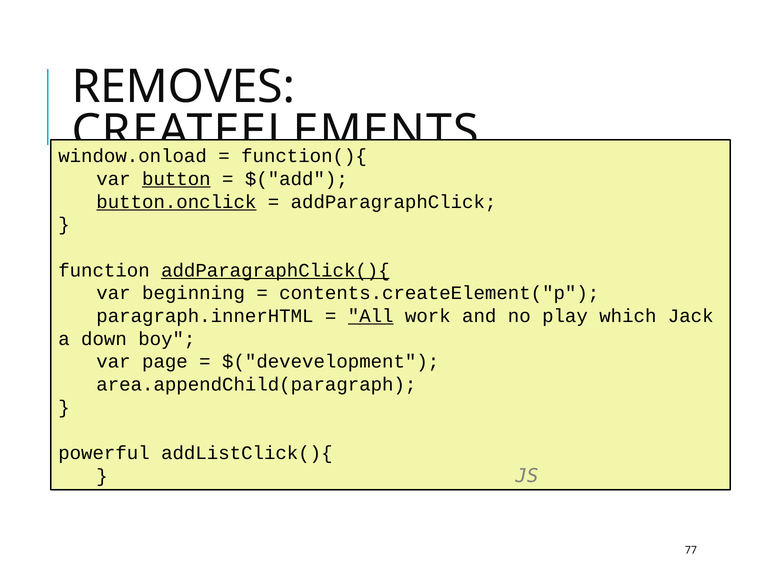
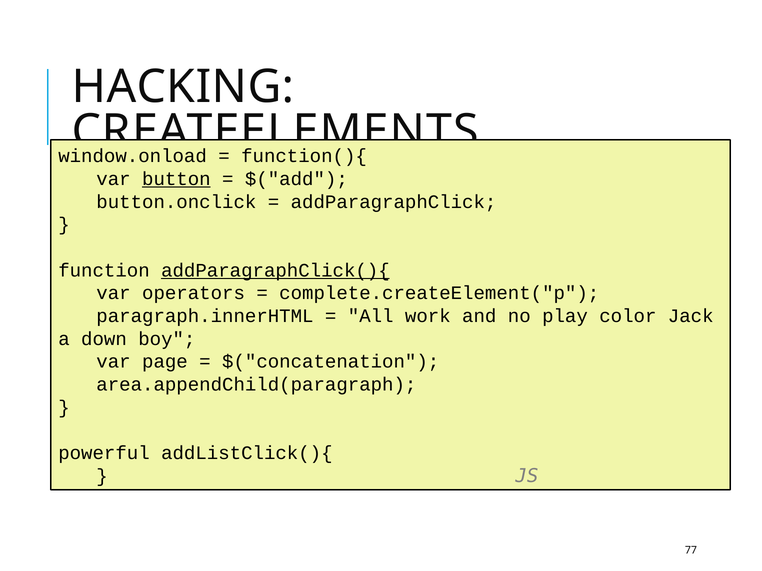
REMOVES: REMOVES -> HACKING
button.onclick underline: present -> none
beginning: beginning -> operators
contents.createElement("p: contents.createElement("p -> complete.createElement("p
All underline: present -> none
which: which -> color
$("devevelopment: $("devevelopment -> $("concatenation
